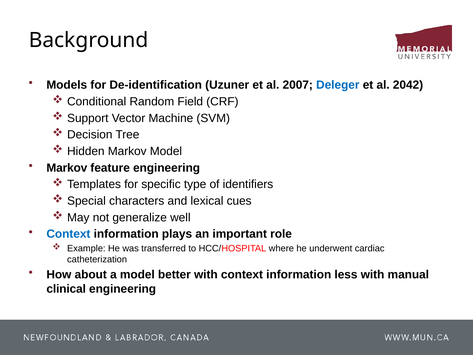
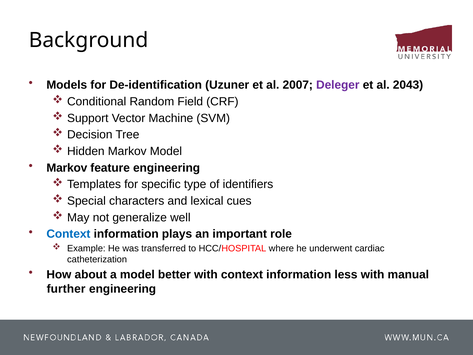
Deleger colour: blue -> purple
2042: 2042 -> 2043
clinical: clinical -> further
